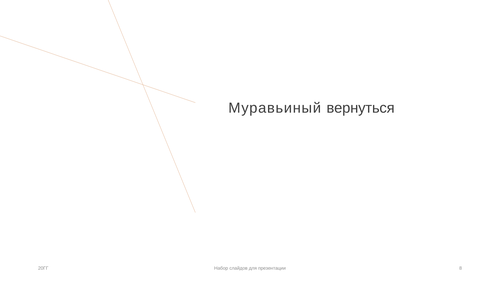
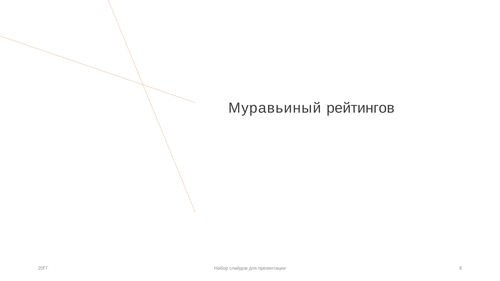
вернуться: вернуться -> рейтингов
